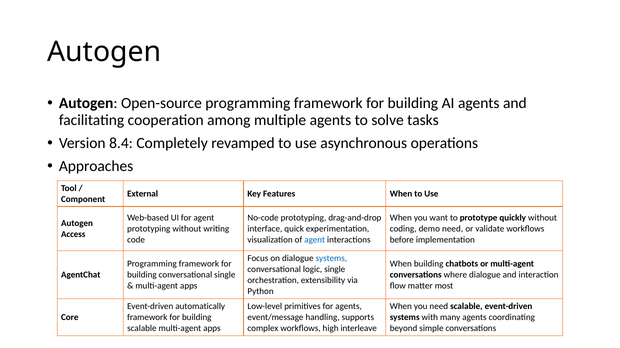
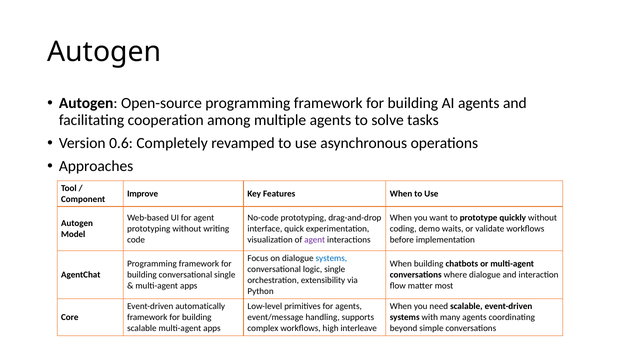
8.4: 8.4 -> 0.6
External: External -> Improve
demo need: need -> waits
Access: Access -> Model
agent at (315, 240) colour: blue -> purple
